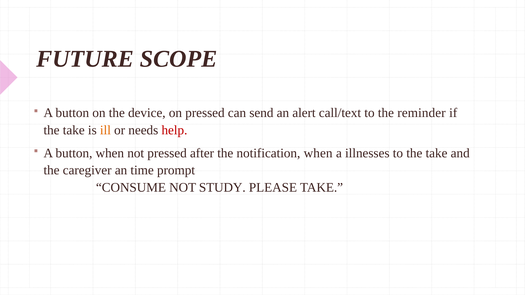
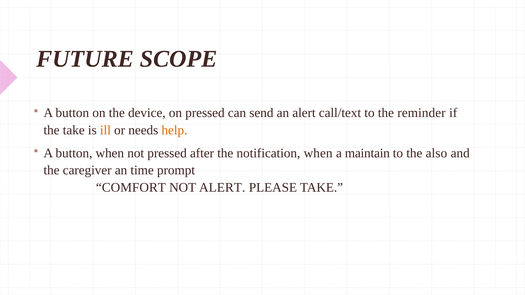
help colour: red -> orange
illnesses: illnesses -> maintain
to the take: take -> also
CONSUME: CONSUME -> COMFORT
NOT STUDY: STUDY -> ALERT
